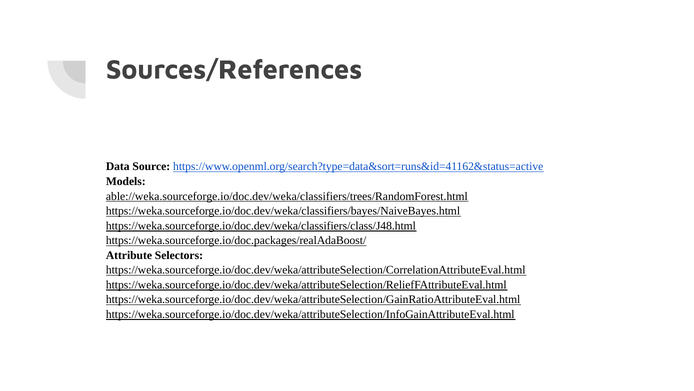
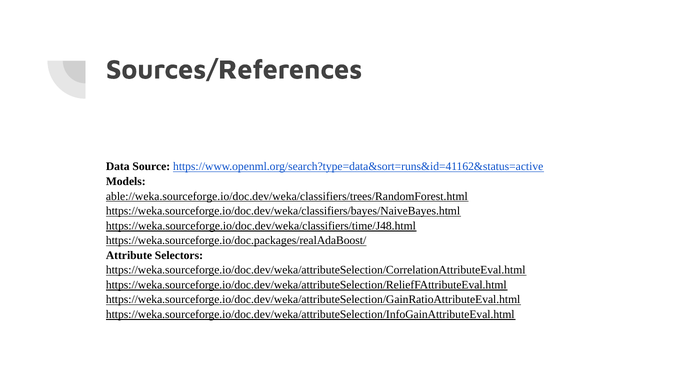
https://weka.sourceforge.io/doc.dev/weka/classifiers/class/J48.html: https://weka.sourceforge.io/doc.dev/weka/classifiers/class/J48.html -> https://weka.sourceforge.io/doc.dev/weka/classifiers/time/J48.html
